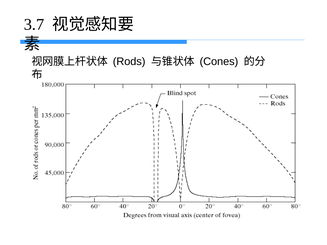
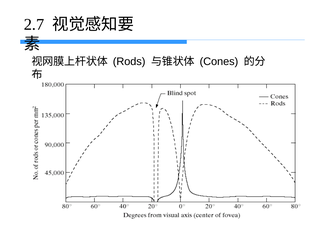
3.7: 3.7 -> 2.7
